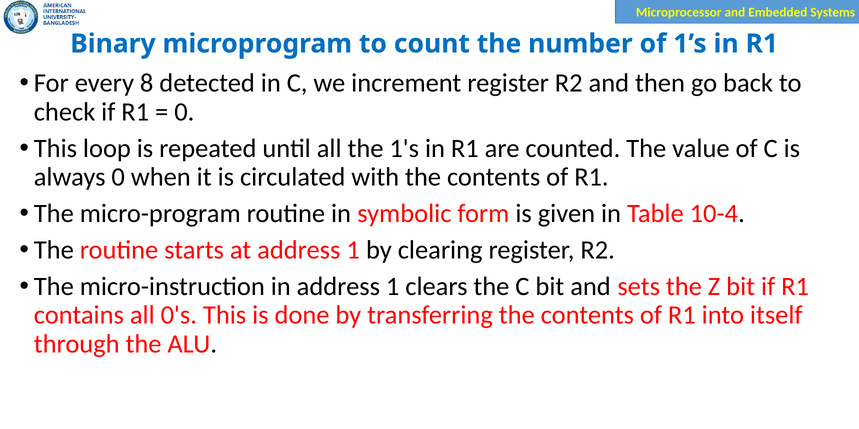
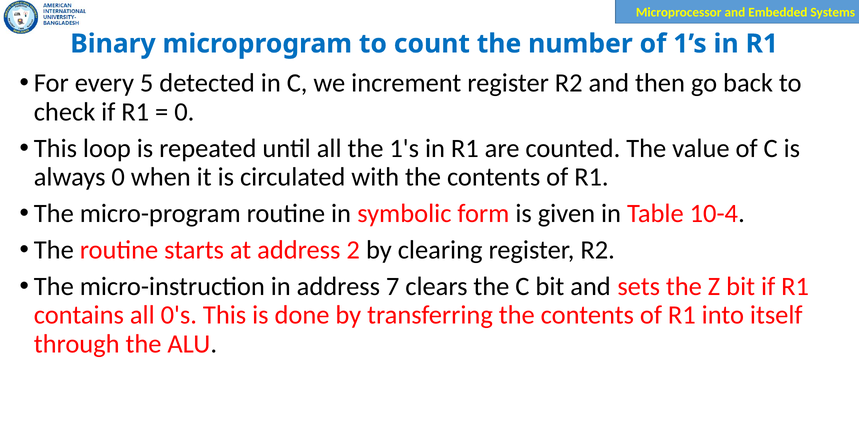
8: 8 -> 5
at address 1: 1 -> 2
in address 1: 1 -> 7
